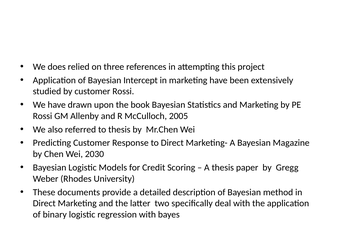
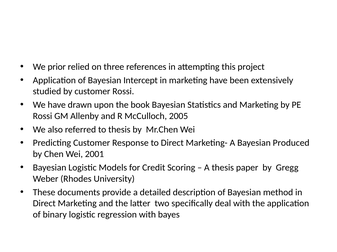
does: does -> prior
Magazine: Magazine -> Produced
2030: 2030 -> 2001
